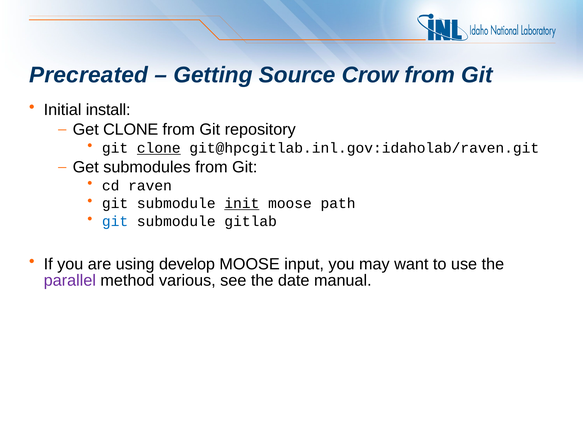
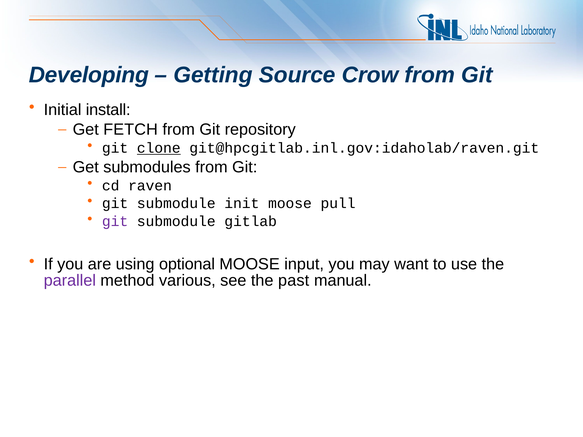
Precreated: Precreated -> Developing
Get CLONE: CLONE -> FETCH
init underline: present -> none
path: path -> pull
git at (115, 221) colour: blue -> purple
develop: develop -> optional
date: date -> past
